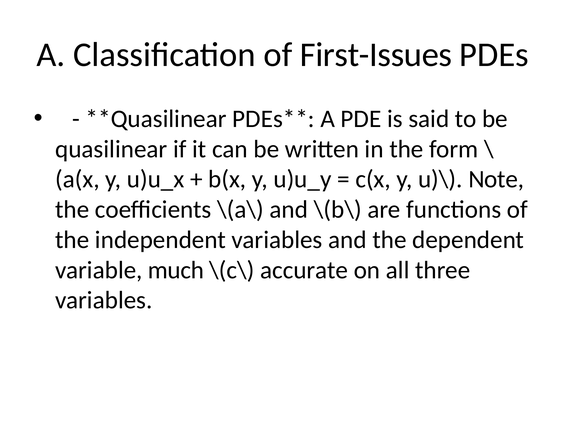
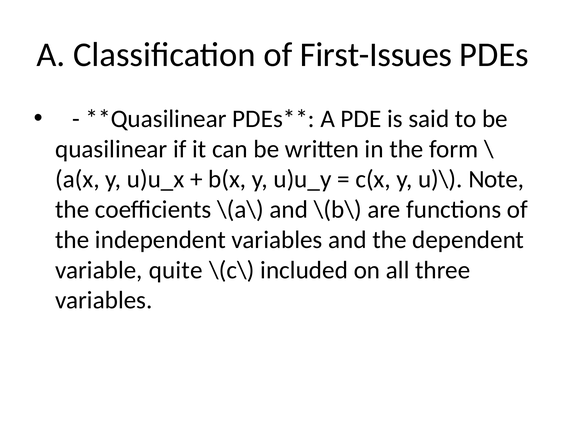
much: much -> quite
accurate: accurate -> included
